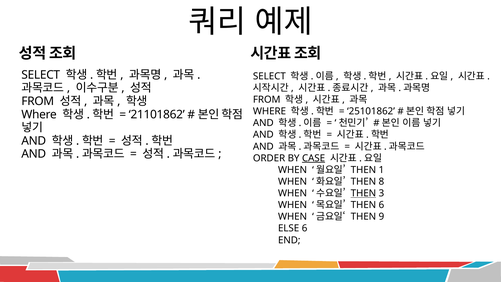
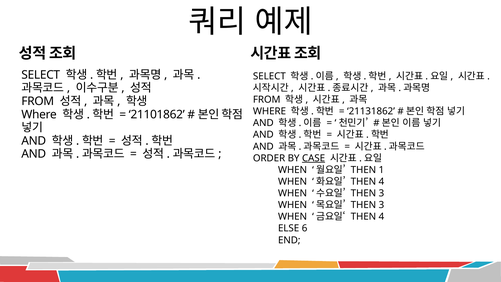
25101862: 25101862 -> 21131862
8 at (381, 181): 8 -> 4
THEN at (363, 193) underline: present -> none
6 at (381, 205): 6 -> 3
9 at (381, 217): 9 -> 4
